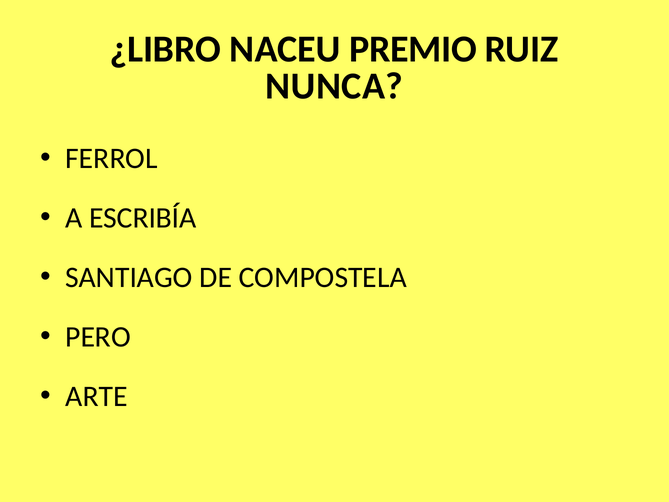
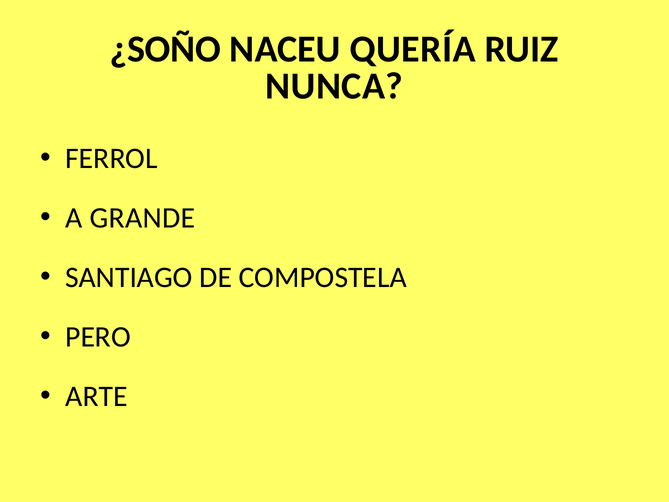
¿LIBRO: ¿LIBRO -> ¿SOÑO
PREMIO: PREMIO -> QUERÍA
ESCRIBÍA: ESCRIBÍA -> GRANDE
